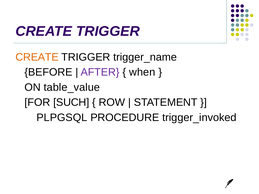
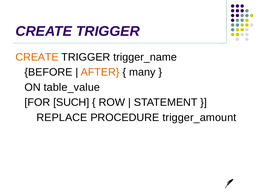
AFTER colour: purple -> orange
when: when -> many
PLPGSQL: PLPGSQL -> REPLACE
trigger_invoked: trigger_invoked -> trigger_amount
